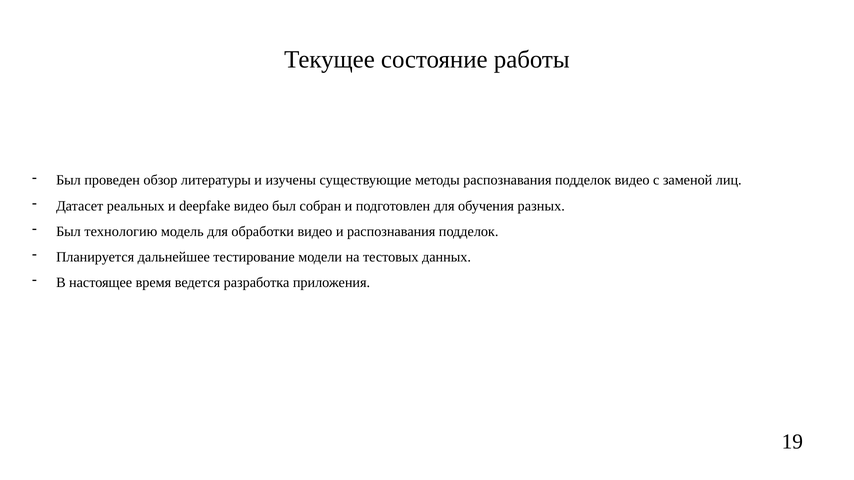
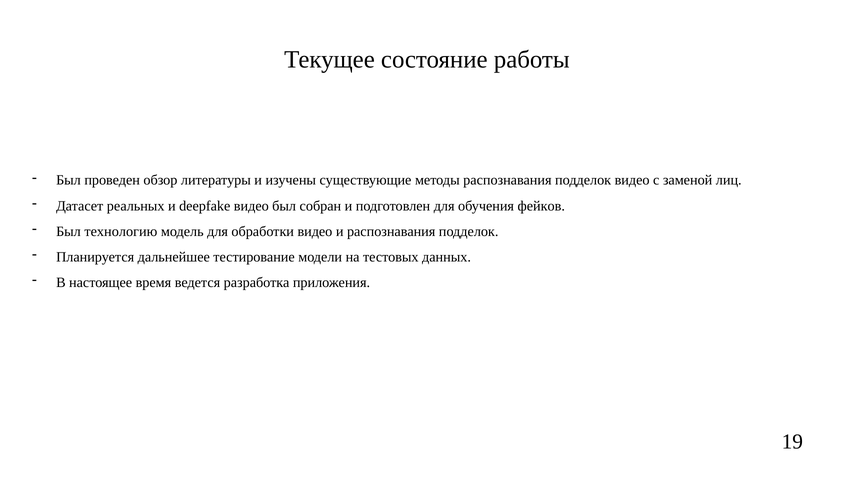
разных: разных -> фейков
